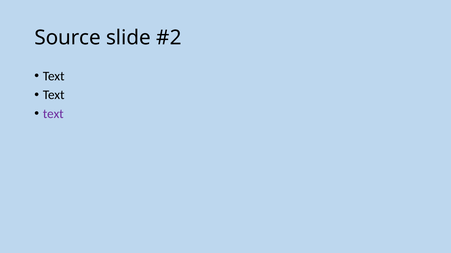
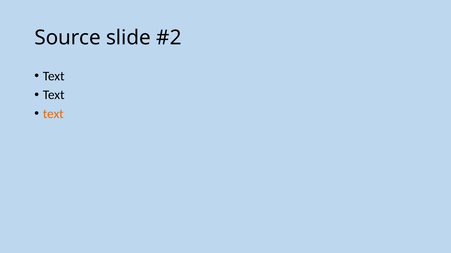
text at (53, 114) colour: purple -> orange
